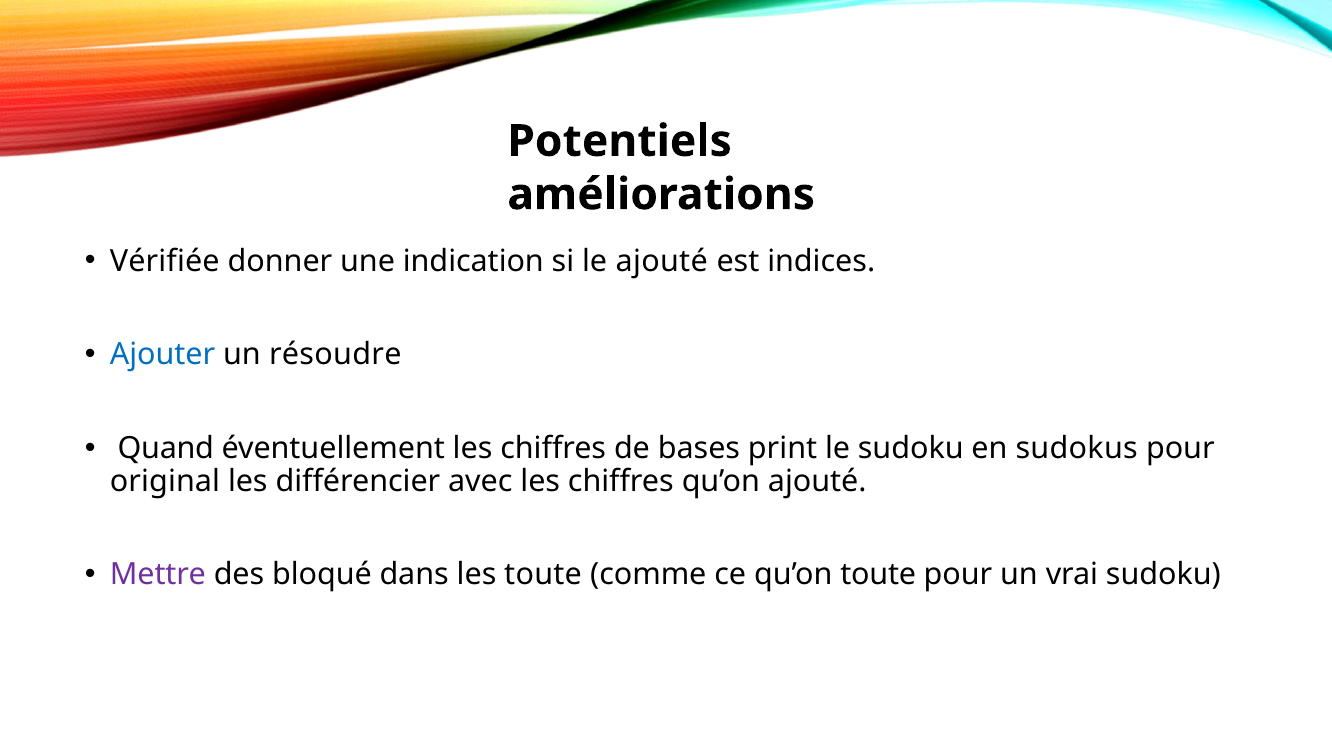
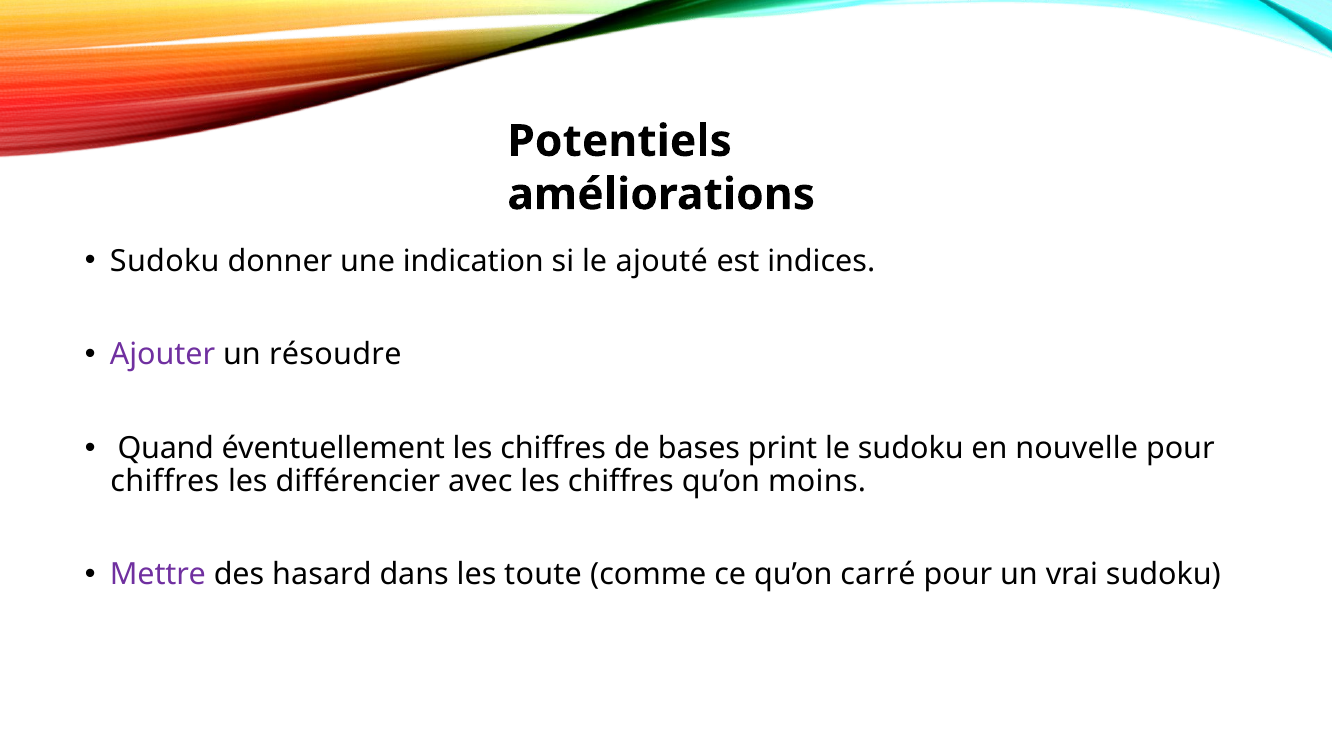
Vérifiée at (165, 261): Vérifiée -> Sudoku
Ajouter colour: blue -> purple
sudokus: sudokus -> nouvelle
original at (165, 481): original -> chiffres
qu’on ajouté: ajouté -> moins
bloqué: bloqué -> hasard
qu’on toute: toute -> carré
